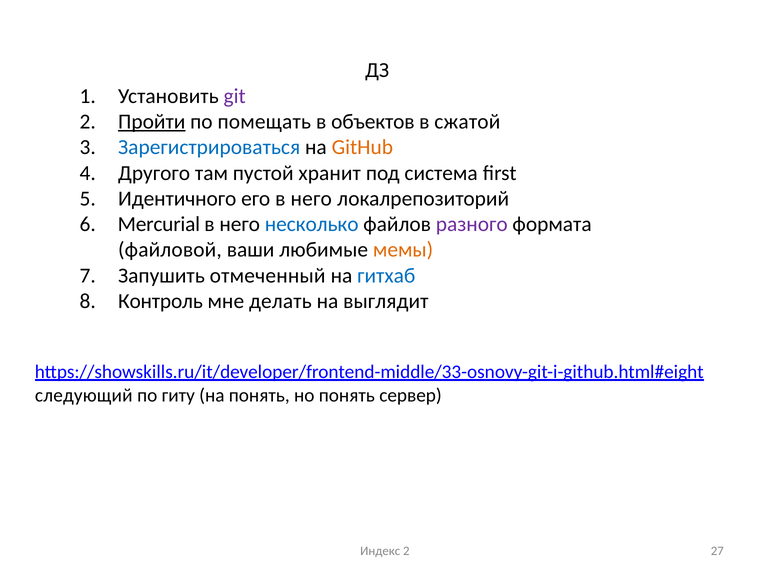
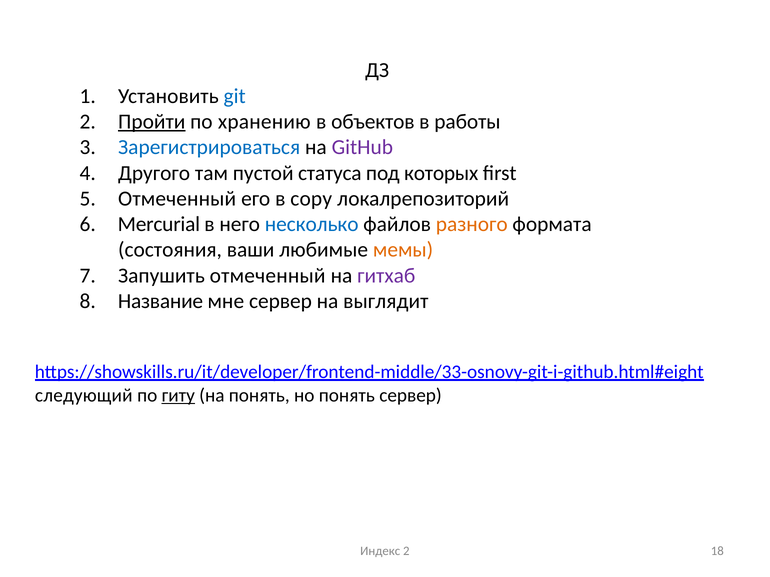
git colour: purple -> blue
помещать: помещать -> хранению
сжатой: сжатой -> работы
GitHub colour: orange -> purple
хранит: хранит -> статуса
система: система -> которых
Идентичного at (177, 199): Идентичного -> Отмеченный
его в него: него -> copy
разного colour: purple -> orange
файловой: файловой -> состояния
гитхаб colour: blue -> purple
Контроль: Контроль -> Название
мне делать: делать -> сервер
гиту underline: none -> present
27: 27 -> 18
